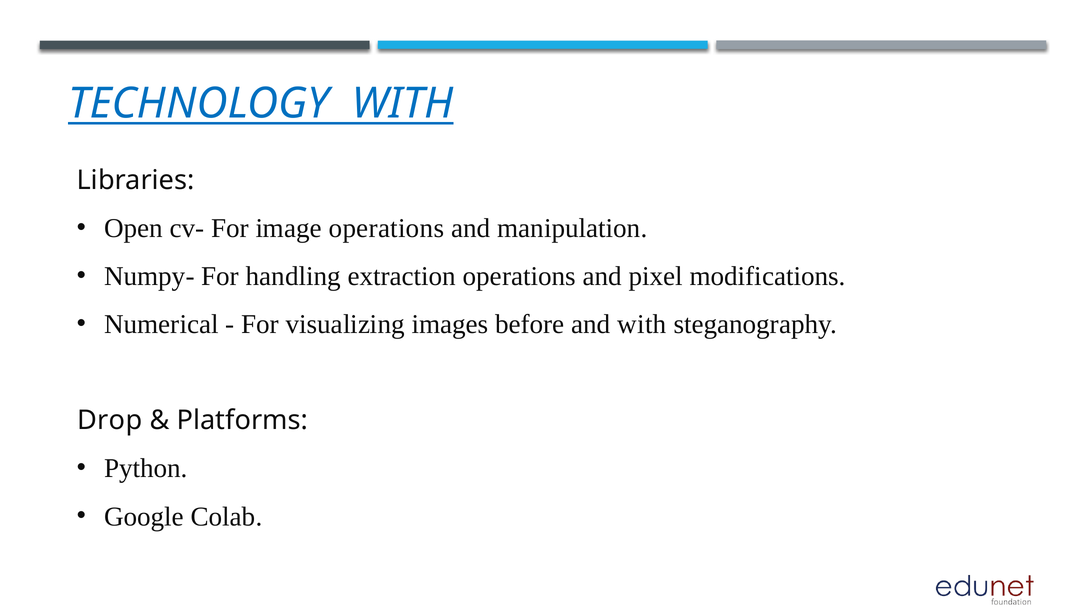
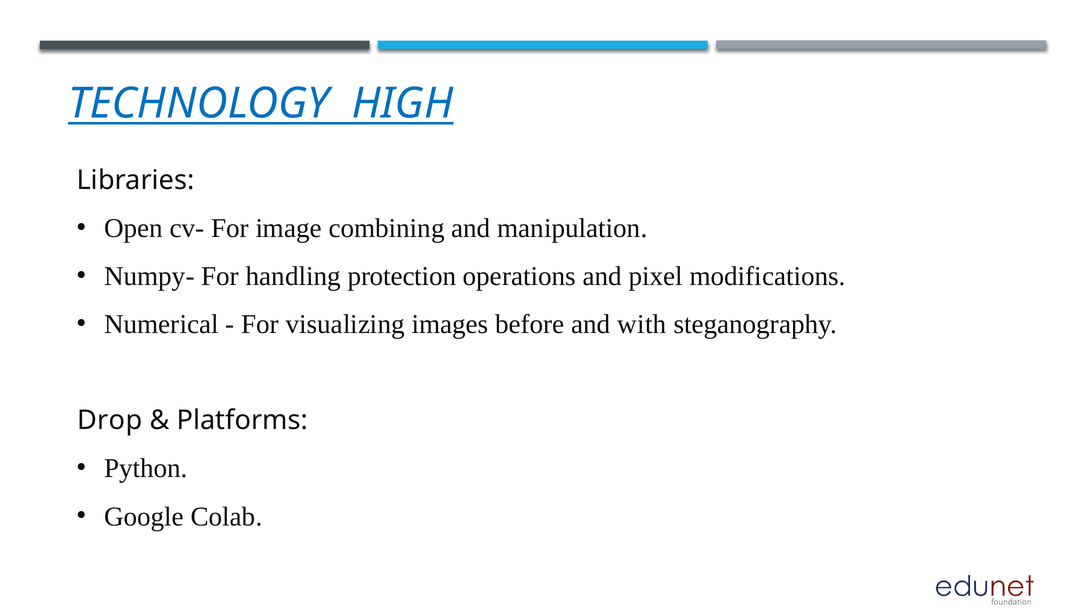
TECHNOLOGY WITH: WITH -> HIGH
image operations: operations -> combining
extraction: extraction -> protection
